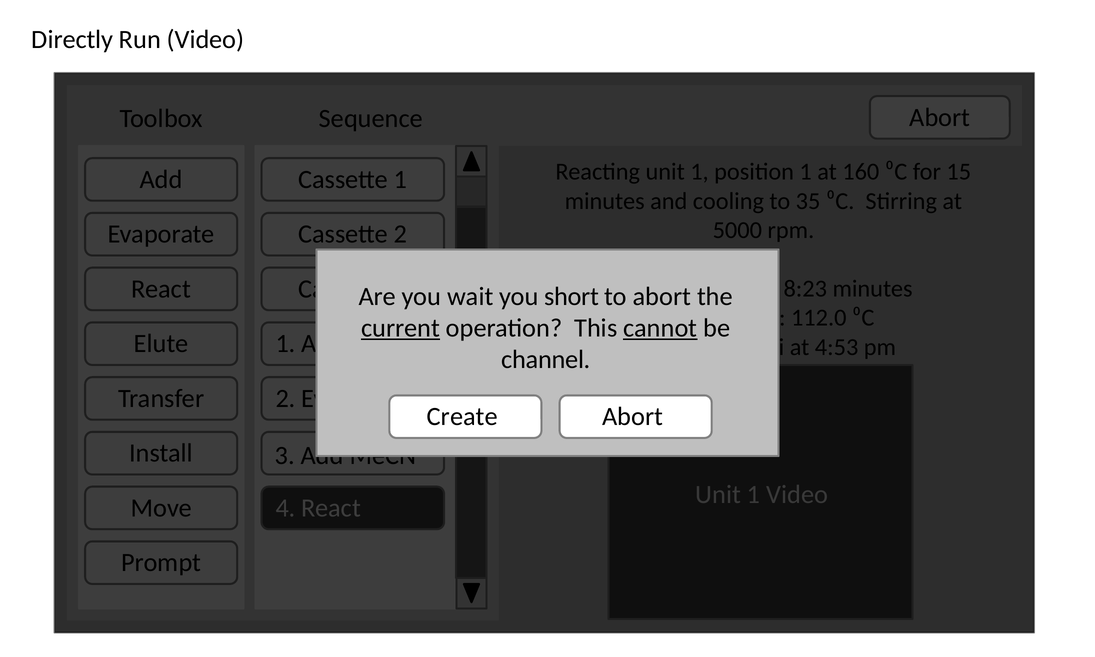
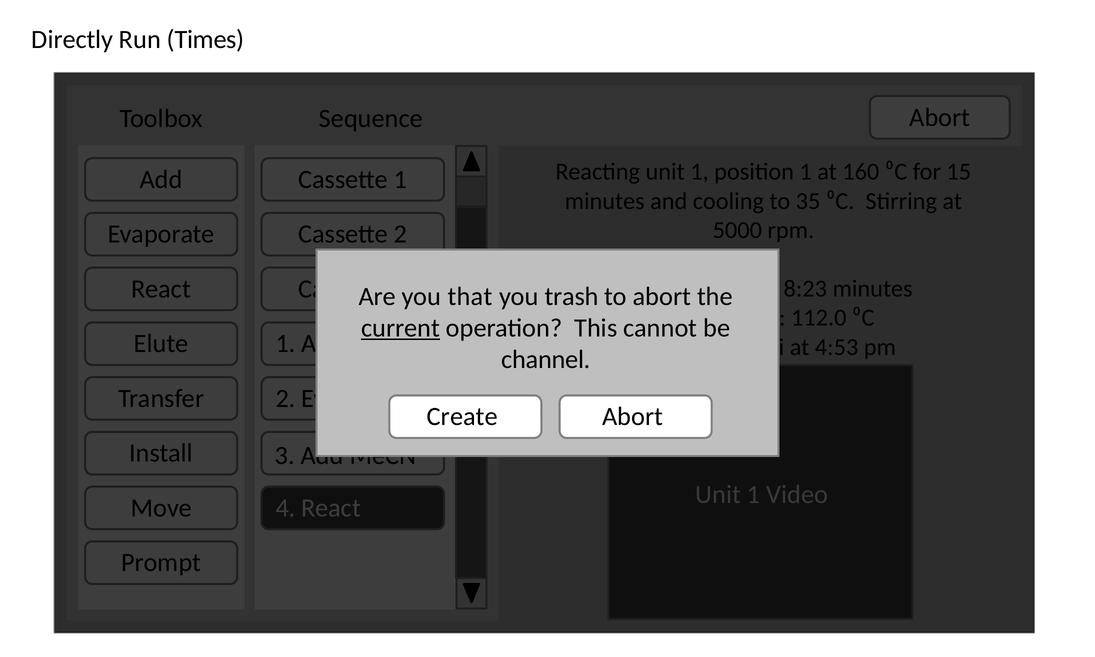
Run Video: Video -> Times
wait: wait -> that
short: short -> trash
cannot underline: present -> none
